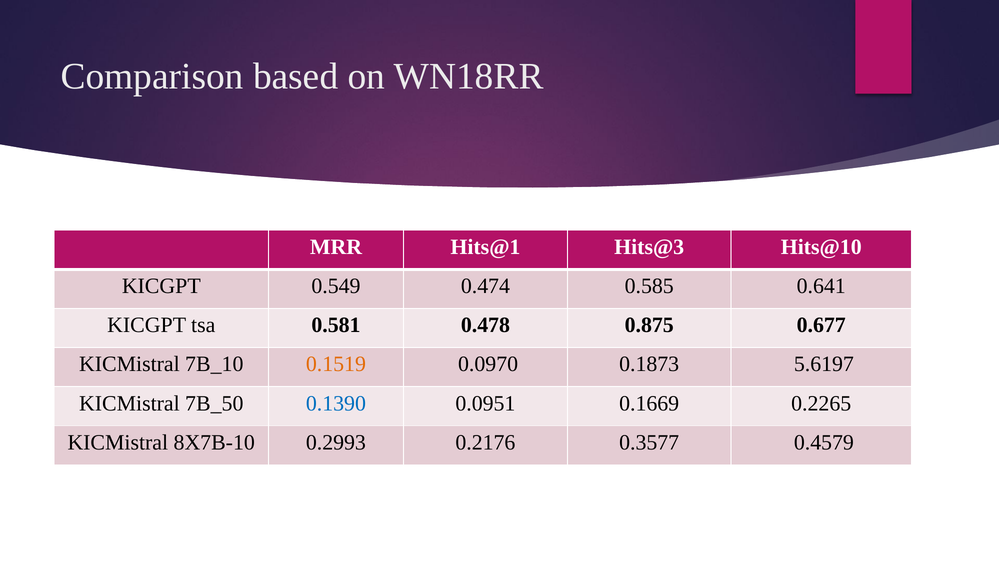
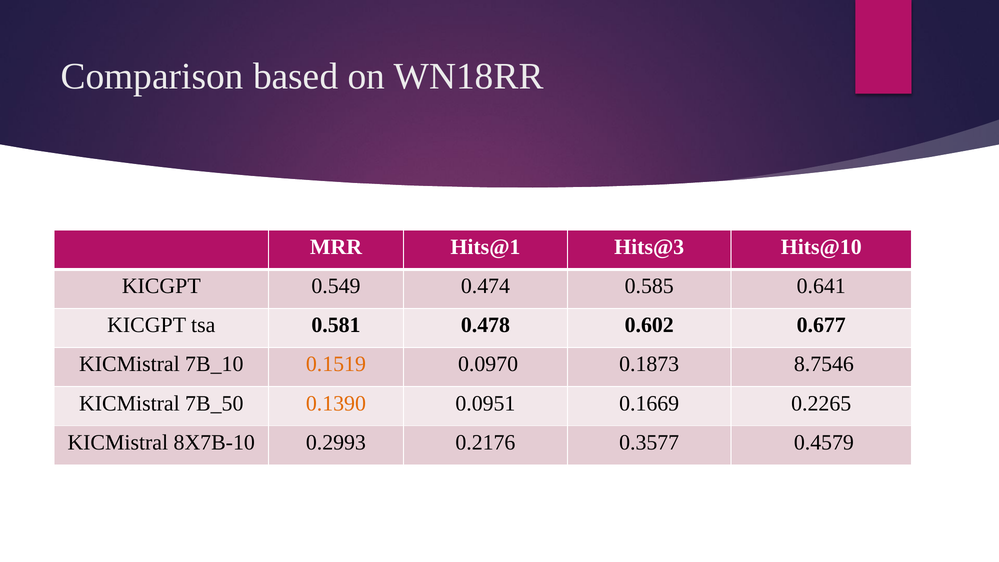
0.875: 0.875 -> 0.602
5.6197: 5.6197 -> 8.7546
0.1390 colour: blue -> orange
